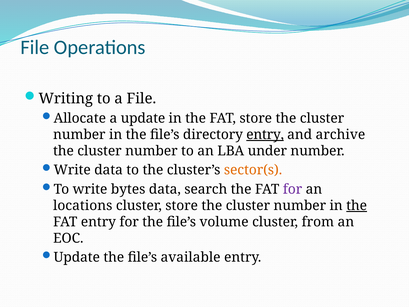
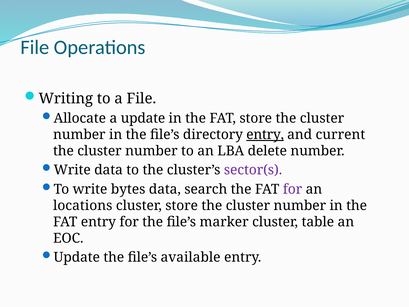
archive: archive -> current
under: under -> delete
sector(s colour: orange -> purple
the at (357, 205) underline: present -> none
volume: volume -> marker
from: from -> table
